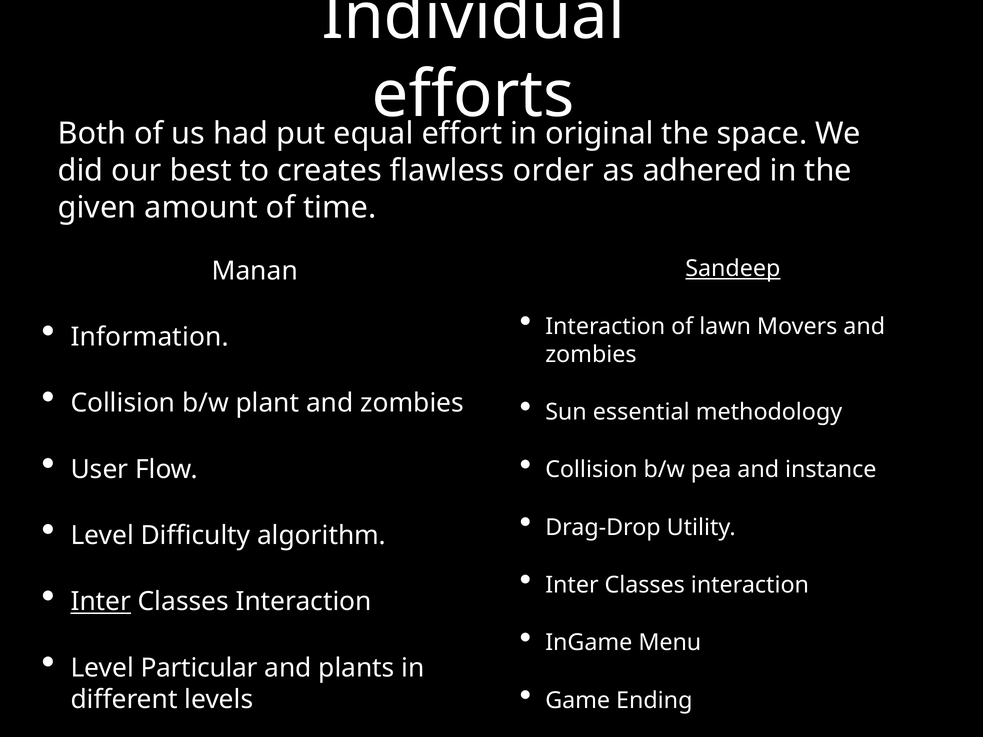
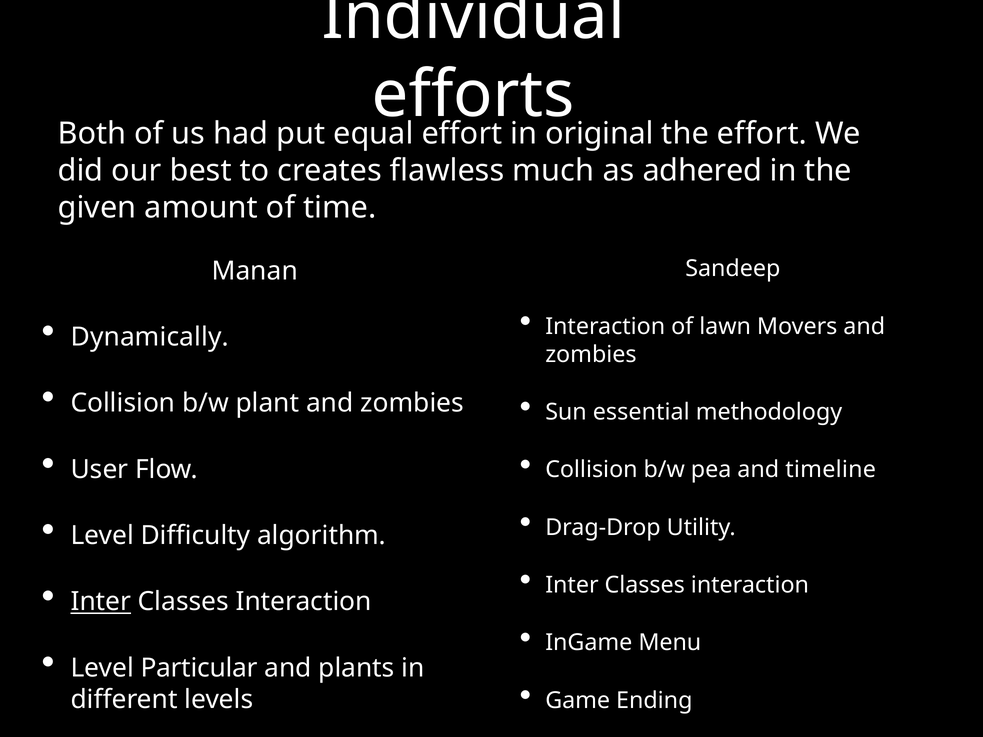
the space: space -> effort
order: order -> much
Sandeep underline: present -> none
Information: Information -> Dynamically
instance: instance -> timeline
